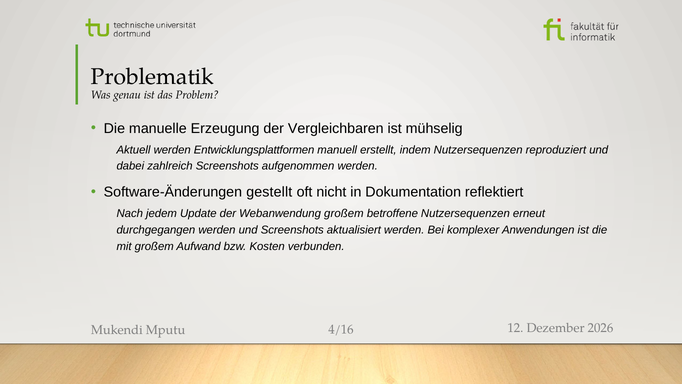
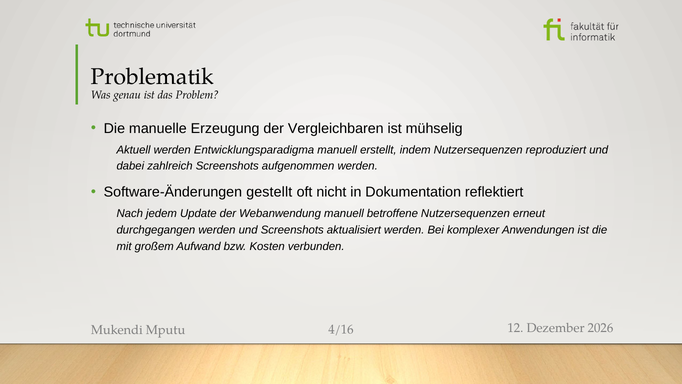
Entwicklungsplattformen: Entwicklungsplattformen -> Entwicklungsparadigma
Webanwendung großem: großem -> manuell
